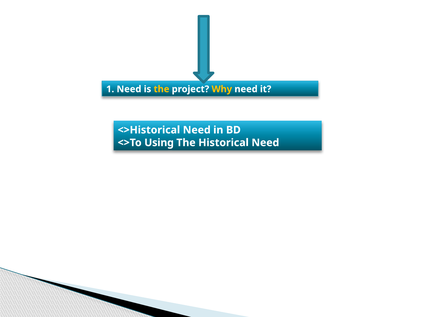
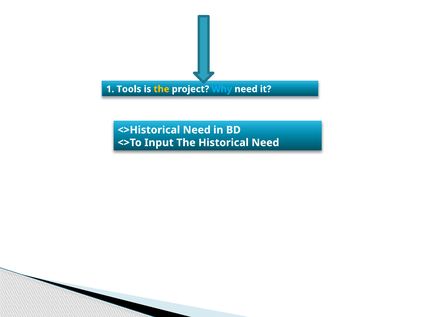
1 Need: Need -> Tools
Why colour: yellow -> light blue
Using: Using -> Input
